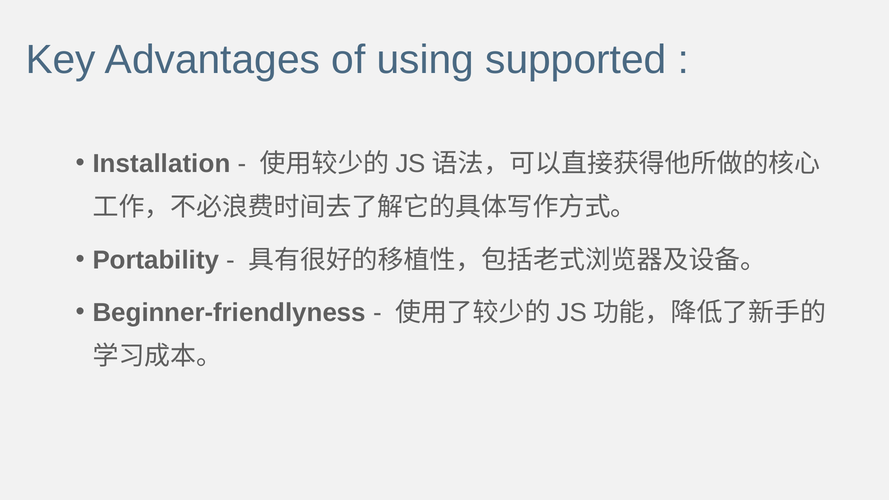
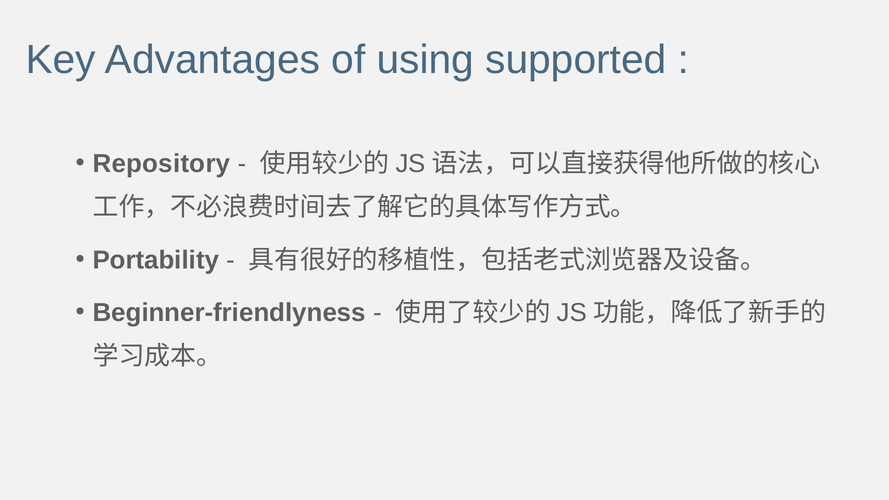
Installation: Installation -> Repository
